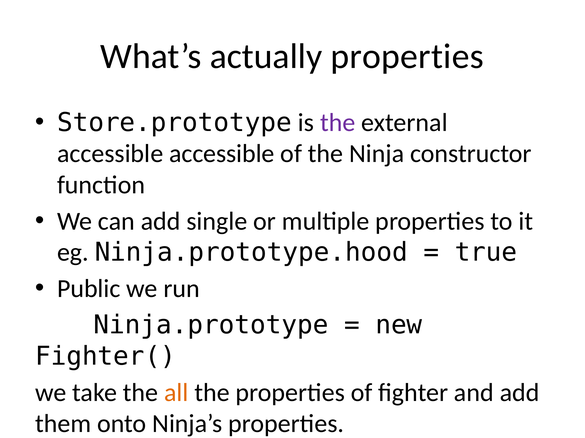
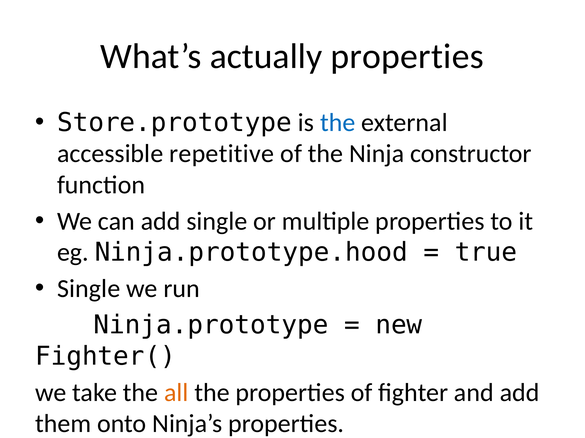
the at (338, 123) colour: purple -> blue
accessible accessible: accessible -> repetitive
Public at (89, 289): Public -> Single
